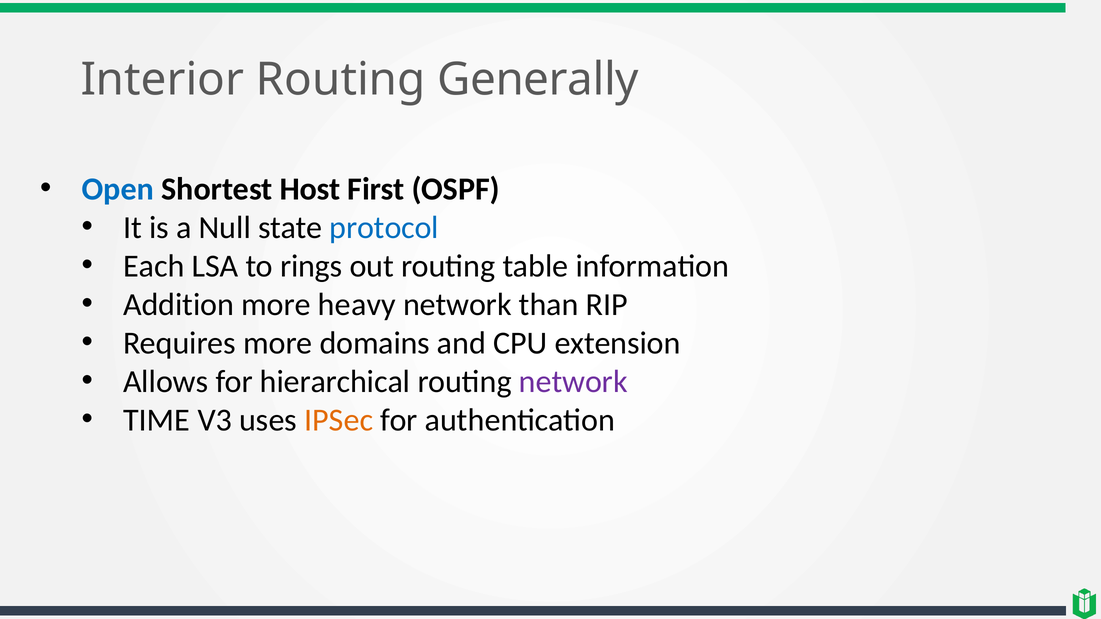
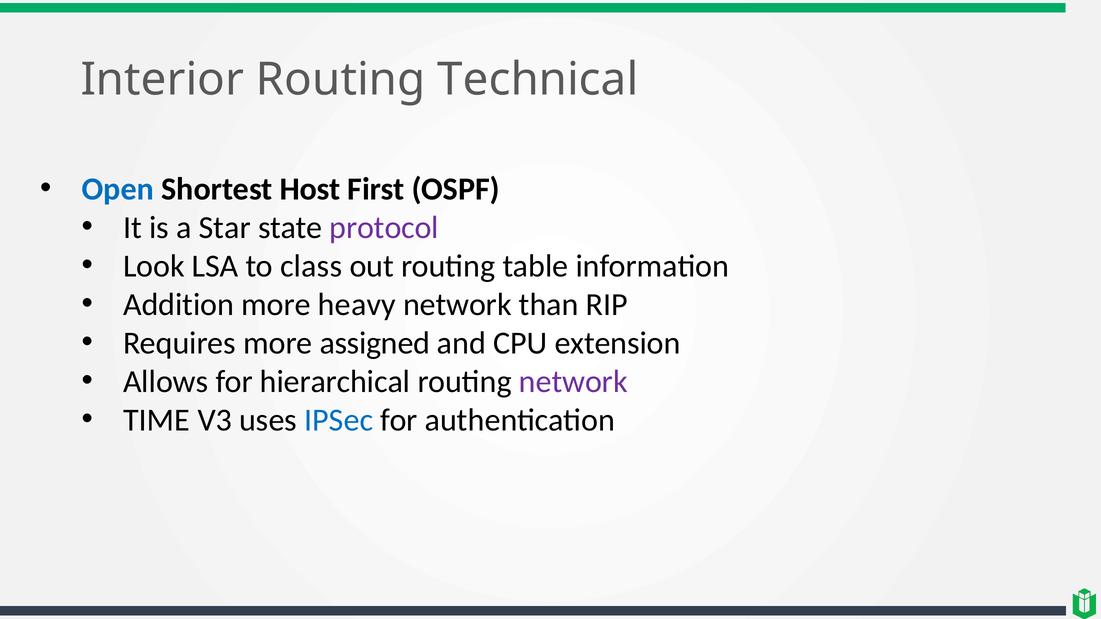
Generally: Generally -> Technical
Null: Null -> Star
protocol colour: blue -> purple
Each: Each -> Look
rings: rings -> class
domains: domains -> assigned
IPSec colour: orange -> blue
